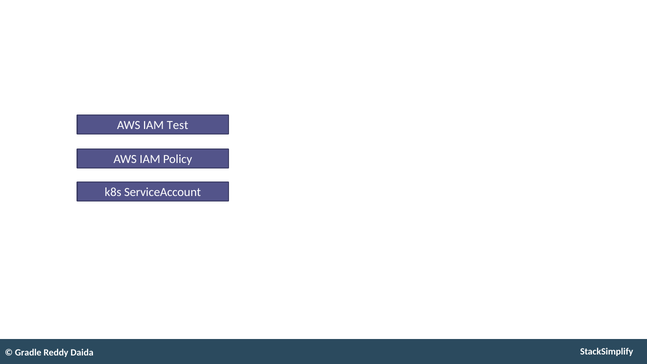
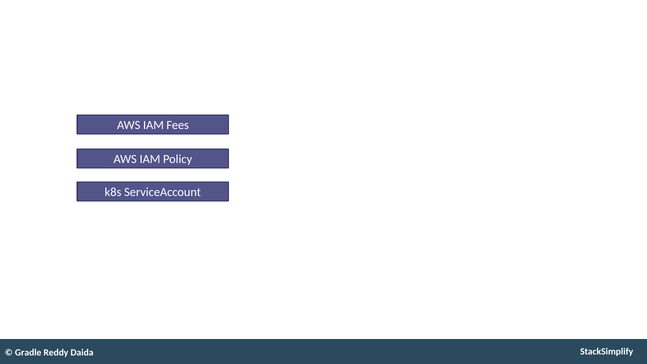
Test: Test -> Fees
